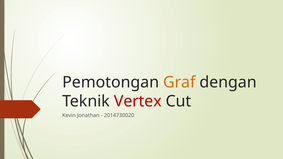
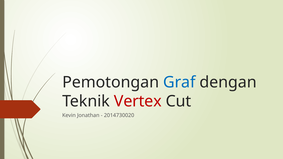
Graf colour: orange -> blue
